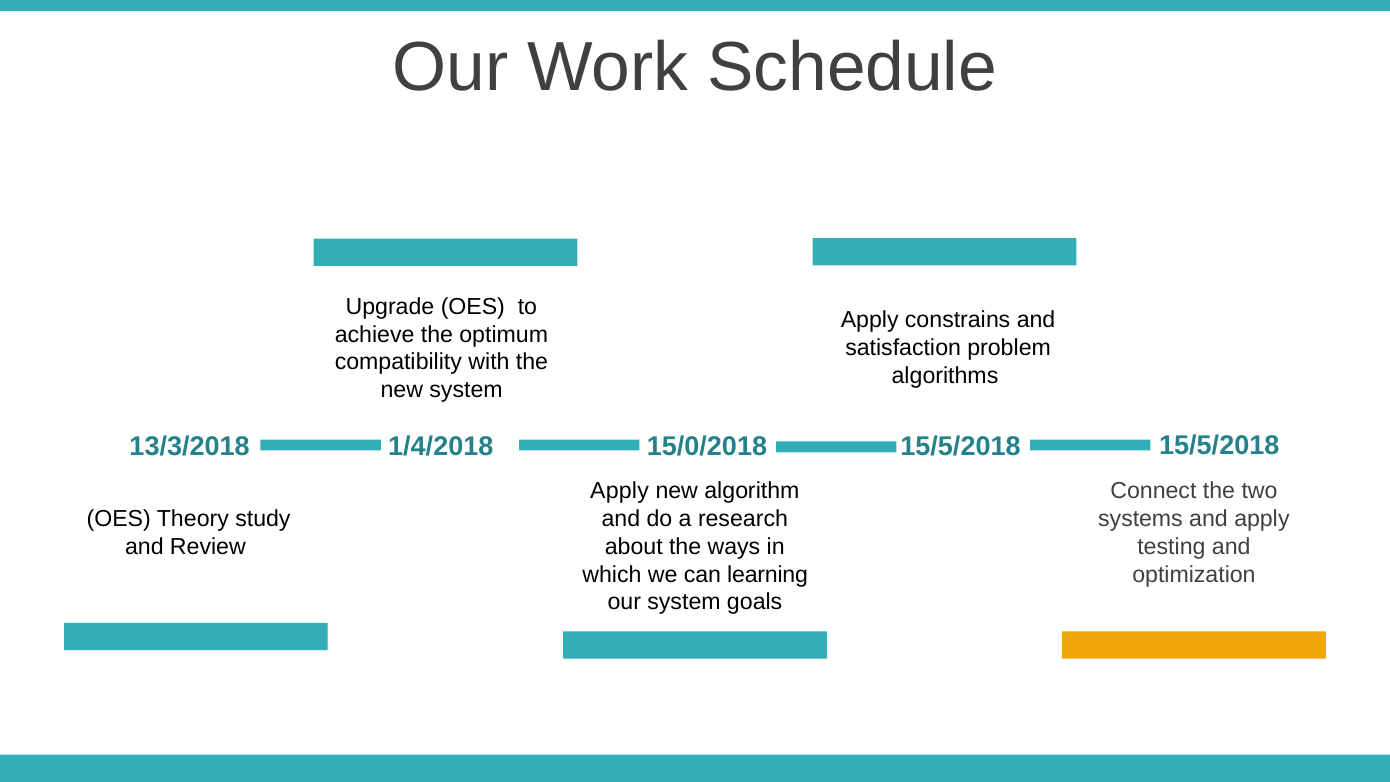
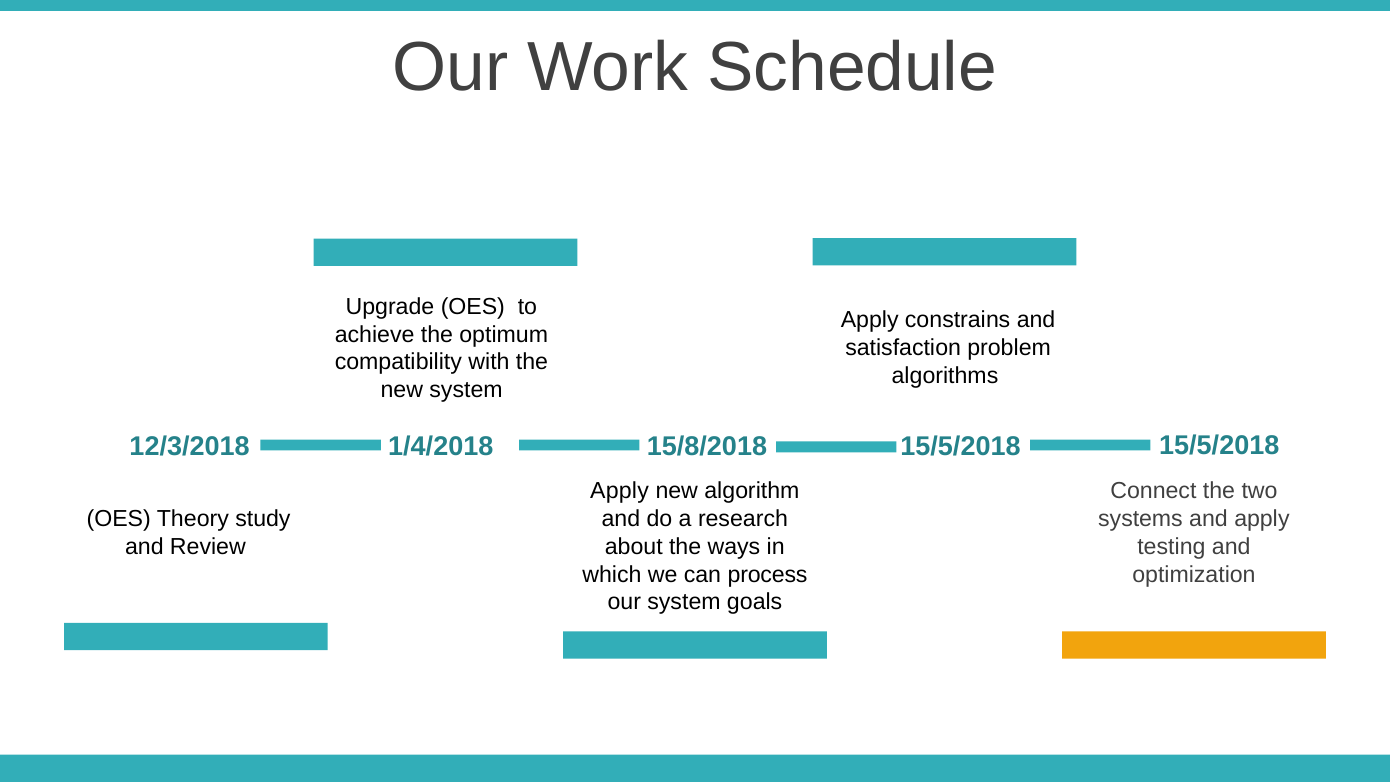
13/3/2018: 13/3/2018 -> 12/3/2018
15/0/2018: 15/0/2018 -> 15/8/2018
learning: learning -> process
